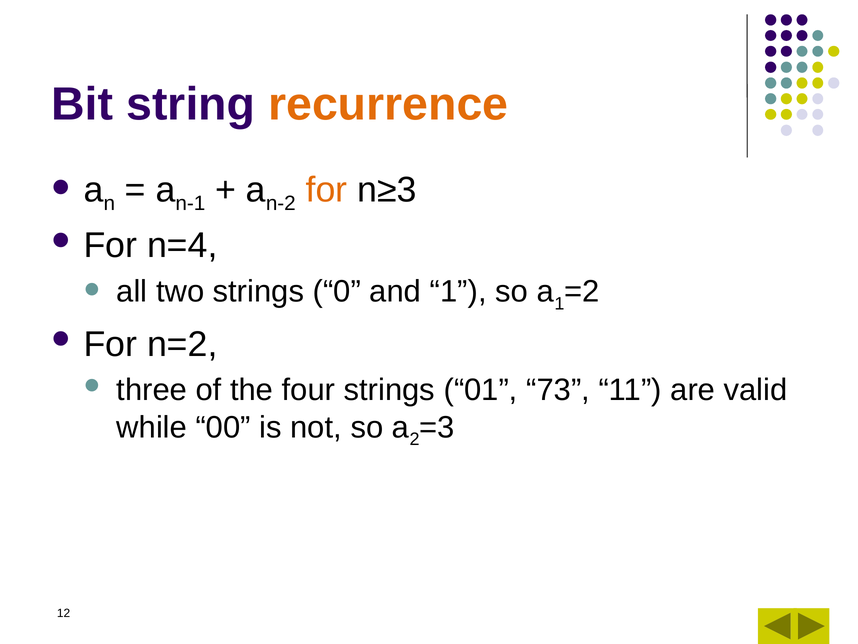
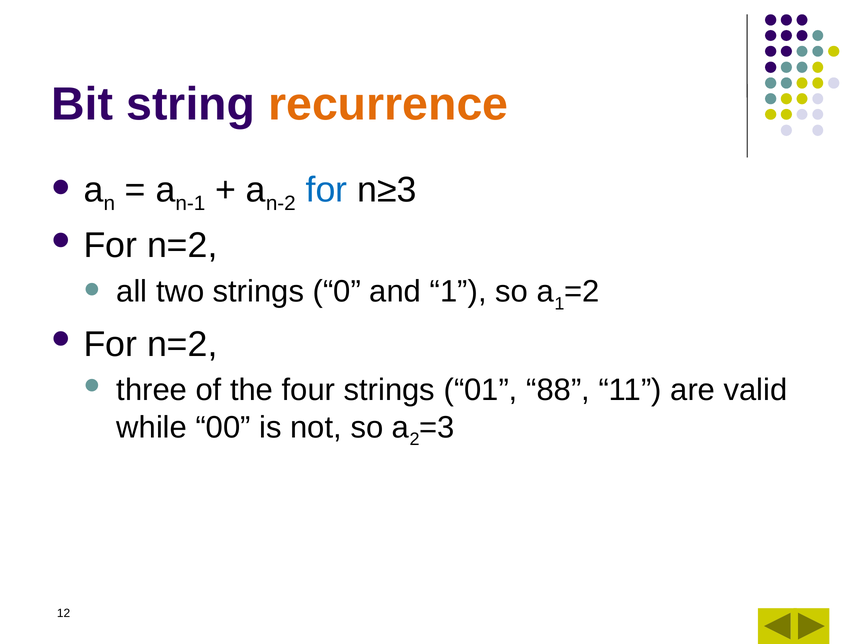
for at (326, 190) colour: orange -> blue
n=4 at (182, 246): n=4 -> n=2
73: 73 -> 88
